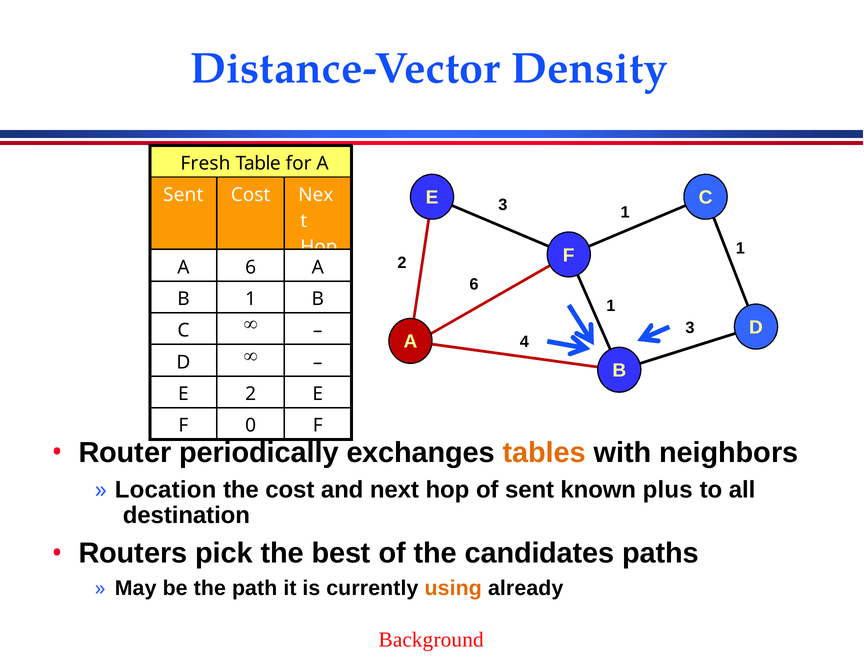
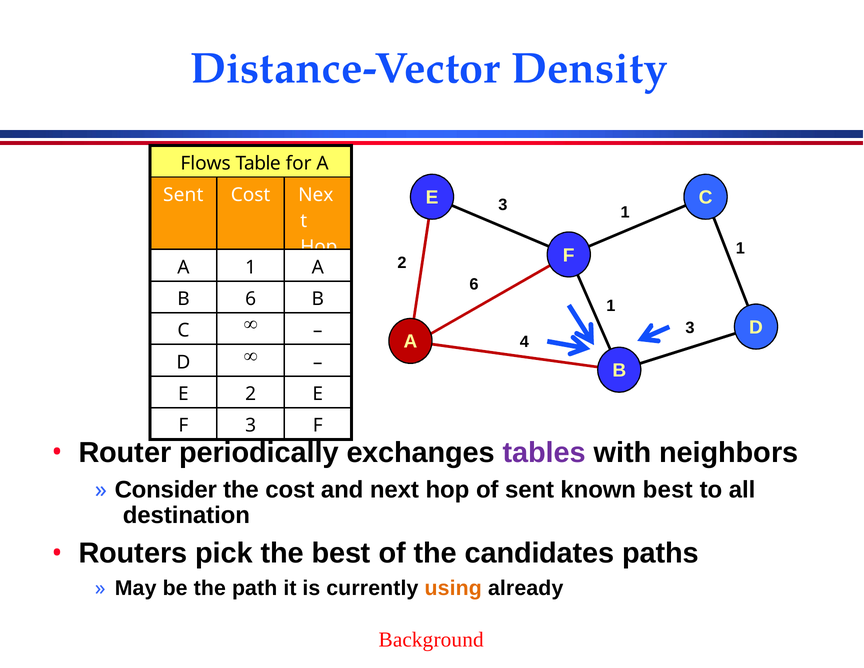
Fresh: Fresh -> Flows
A 6: 6 -> 1
B 1: 1 -> 6
F 0: 0 -> 3
tables colour: orange -> purple
Location: Location -> Consider
known plus: plus -> best
